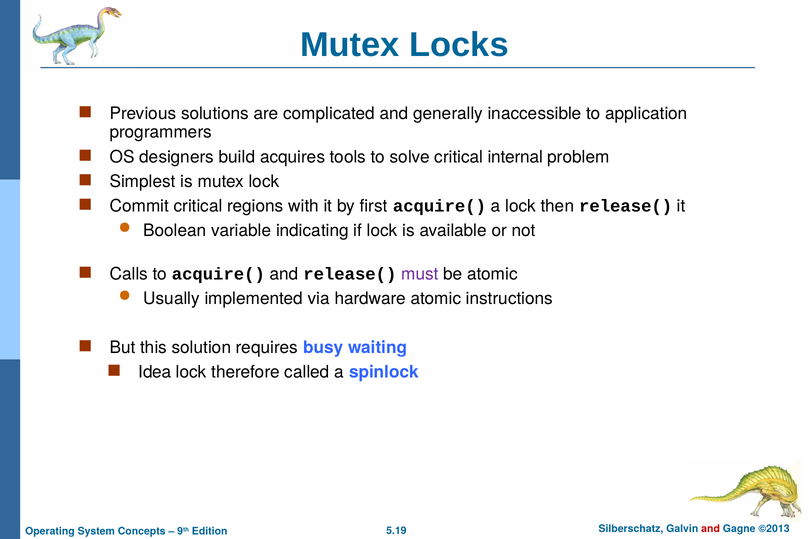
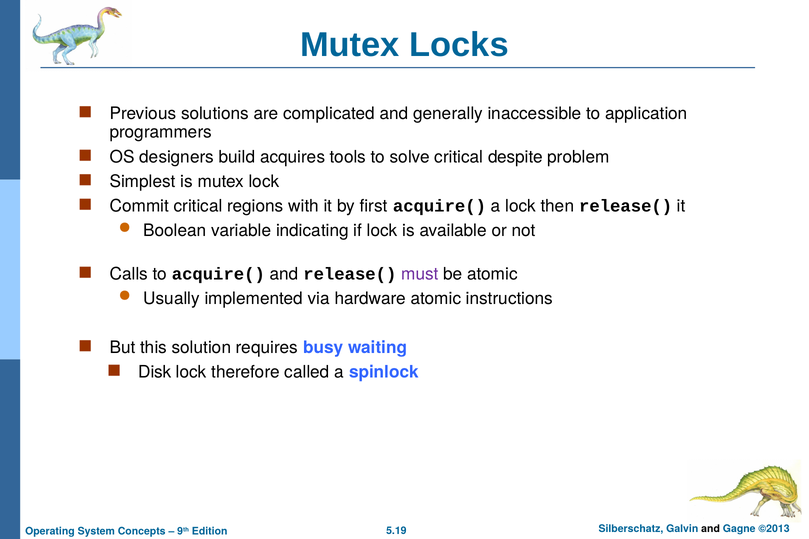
internal: internal -> despite
Idea: Idea -> Disk
and at (711, 529) colour: red -> black
